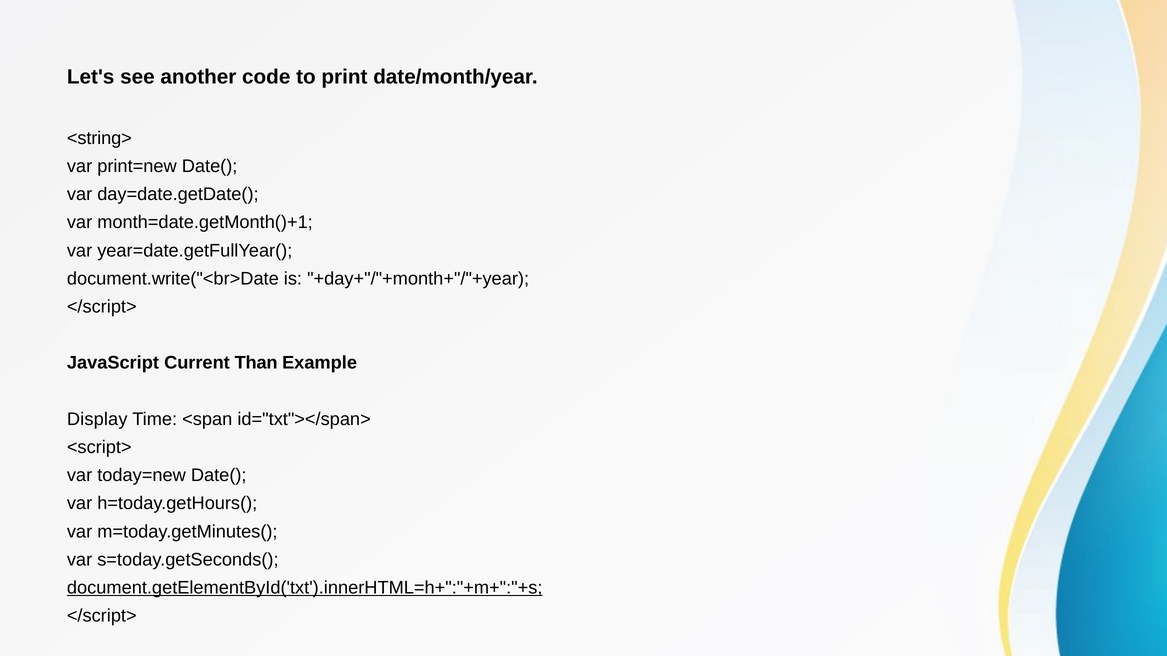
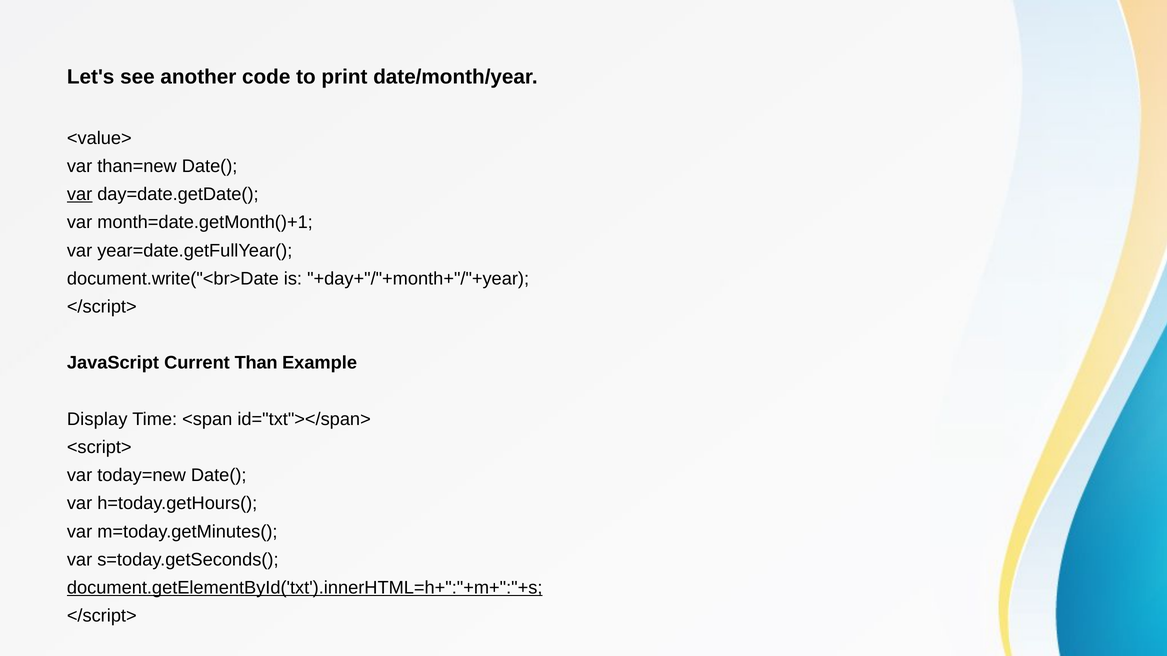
<string>: <string> -> <value>
print=new: print=new -> than=new
var at (80, 194) underline: none -> present
